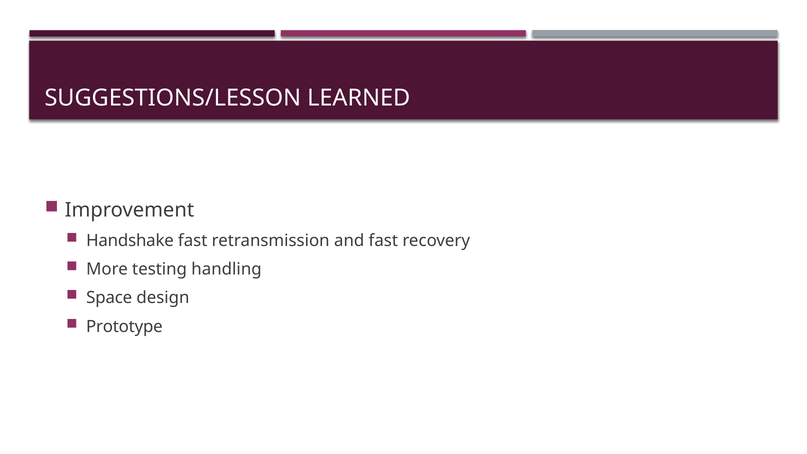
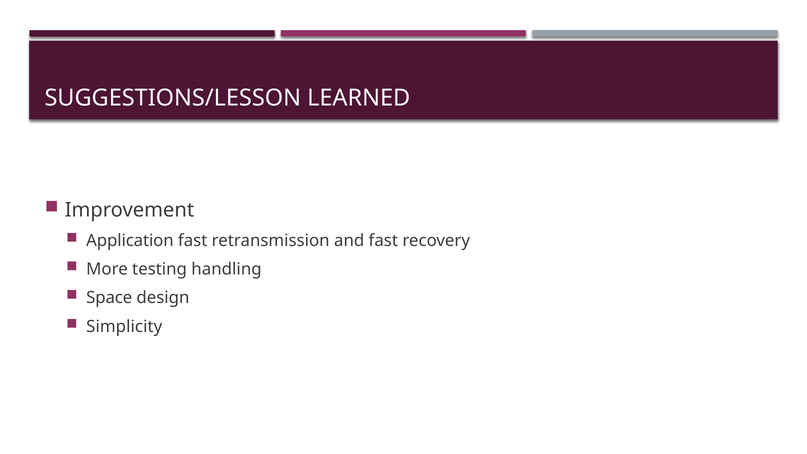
Handshake: Handshake -> Application
Prototype: Prototype -> Simplicity
